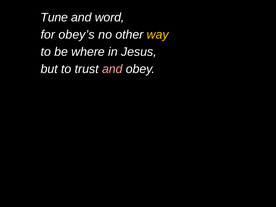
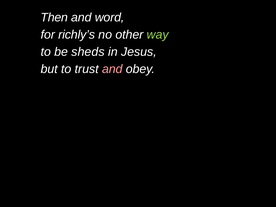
Tune: Tune -> Then
obey’s: obey’s -> richly’s
way colour: yellow -> light green
where: where -> sheds
